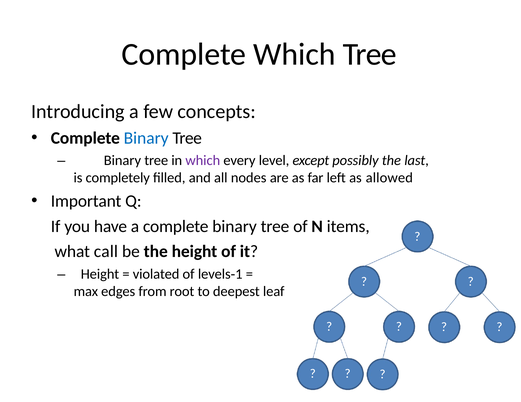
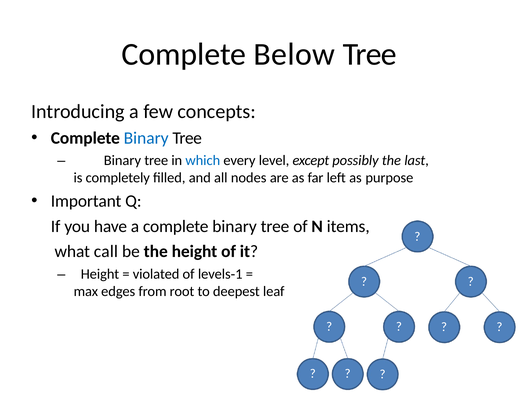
Complete Which: Which -> Below
which at (203, 161) colour: purple -> blue
allowed: allowed -> purpose
